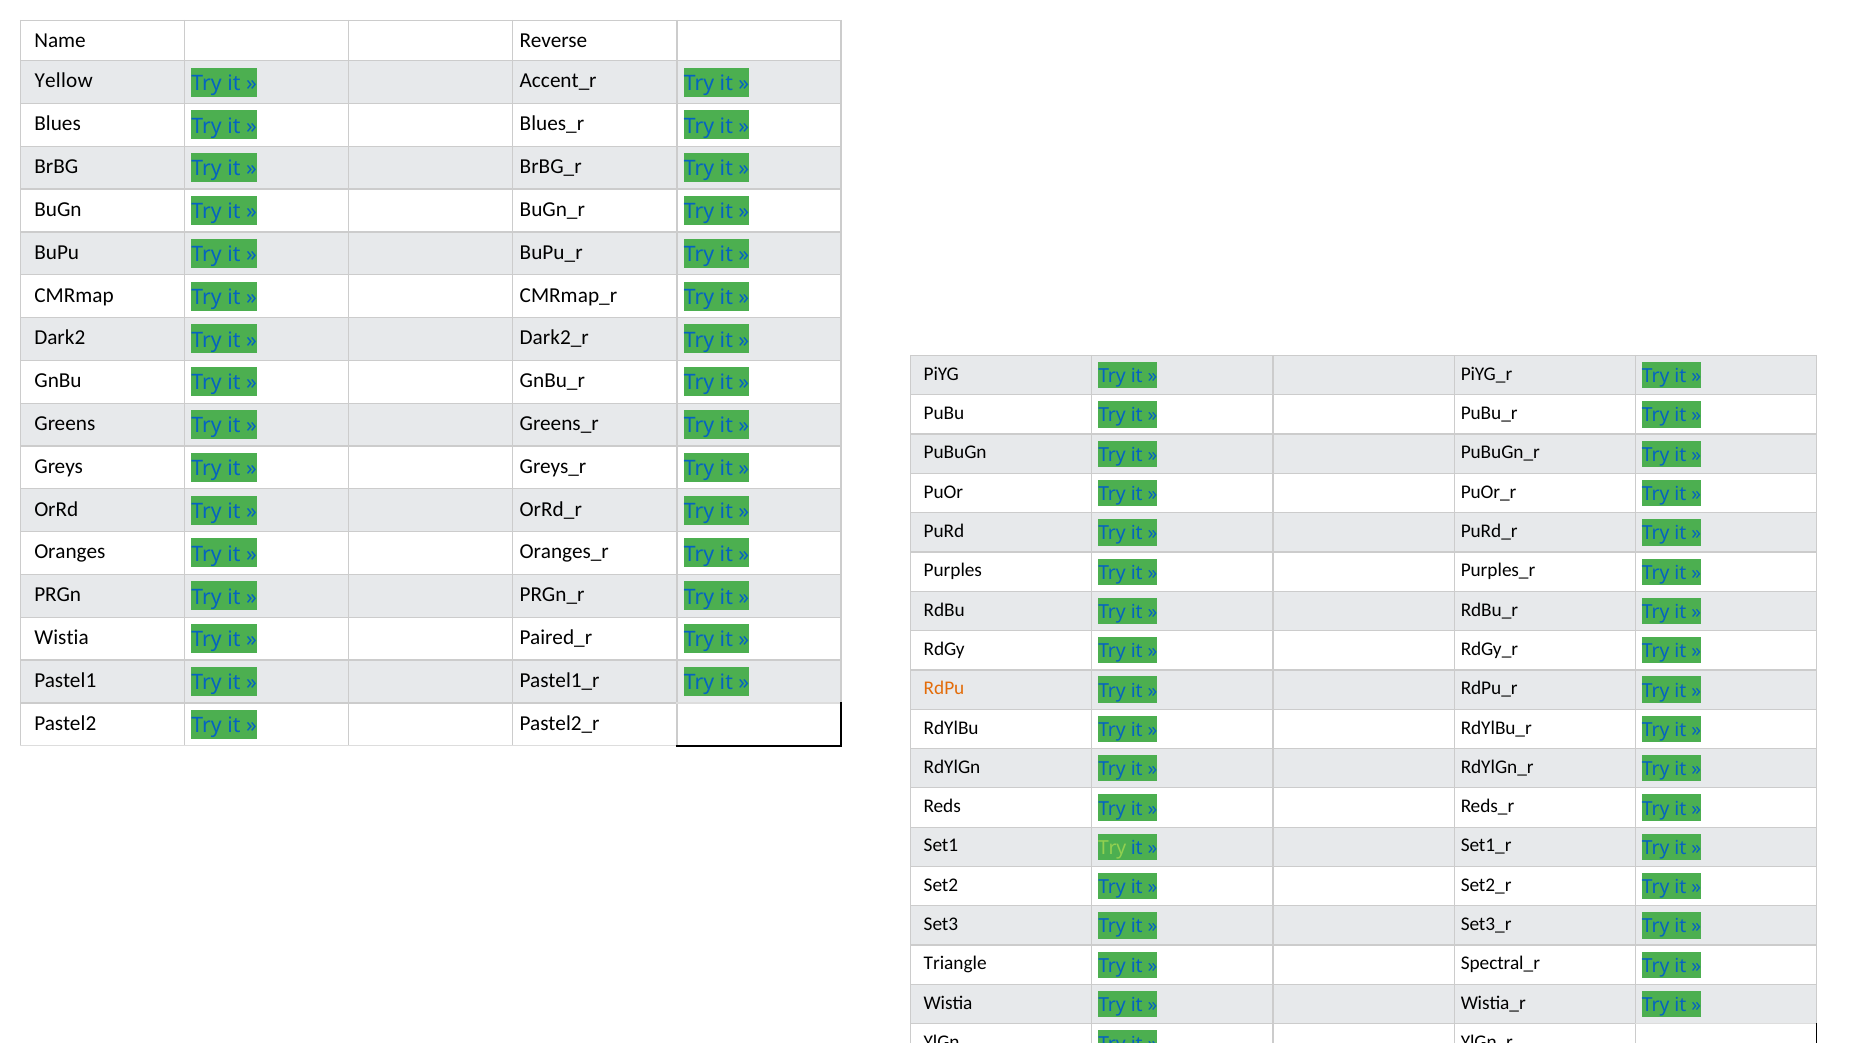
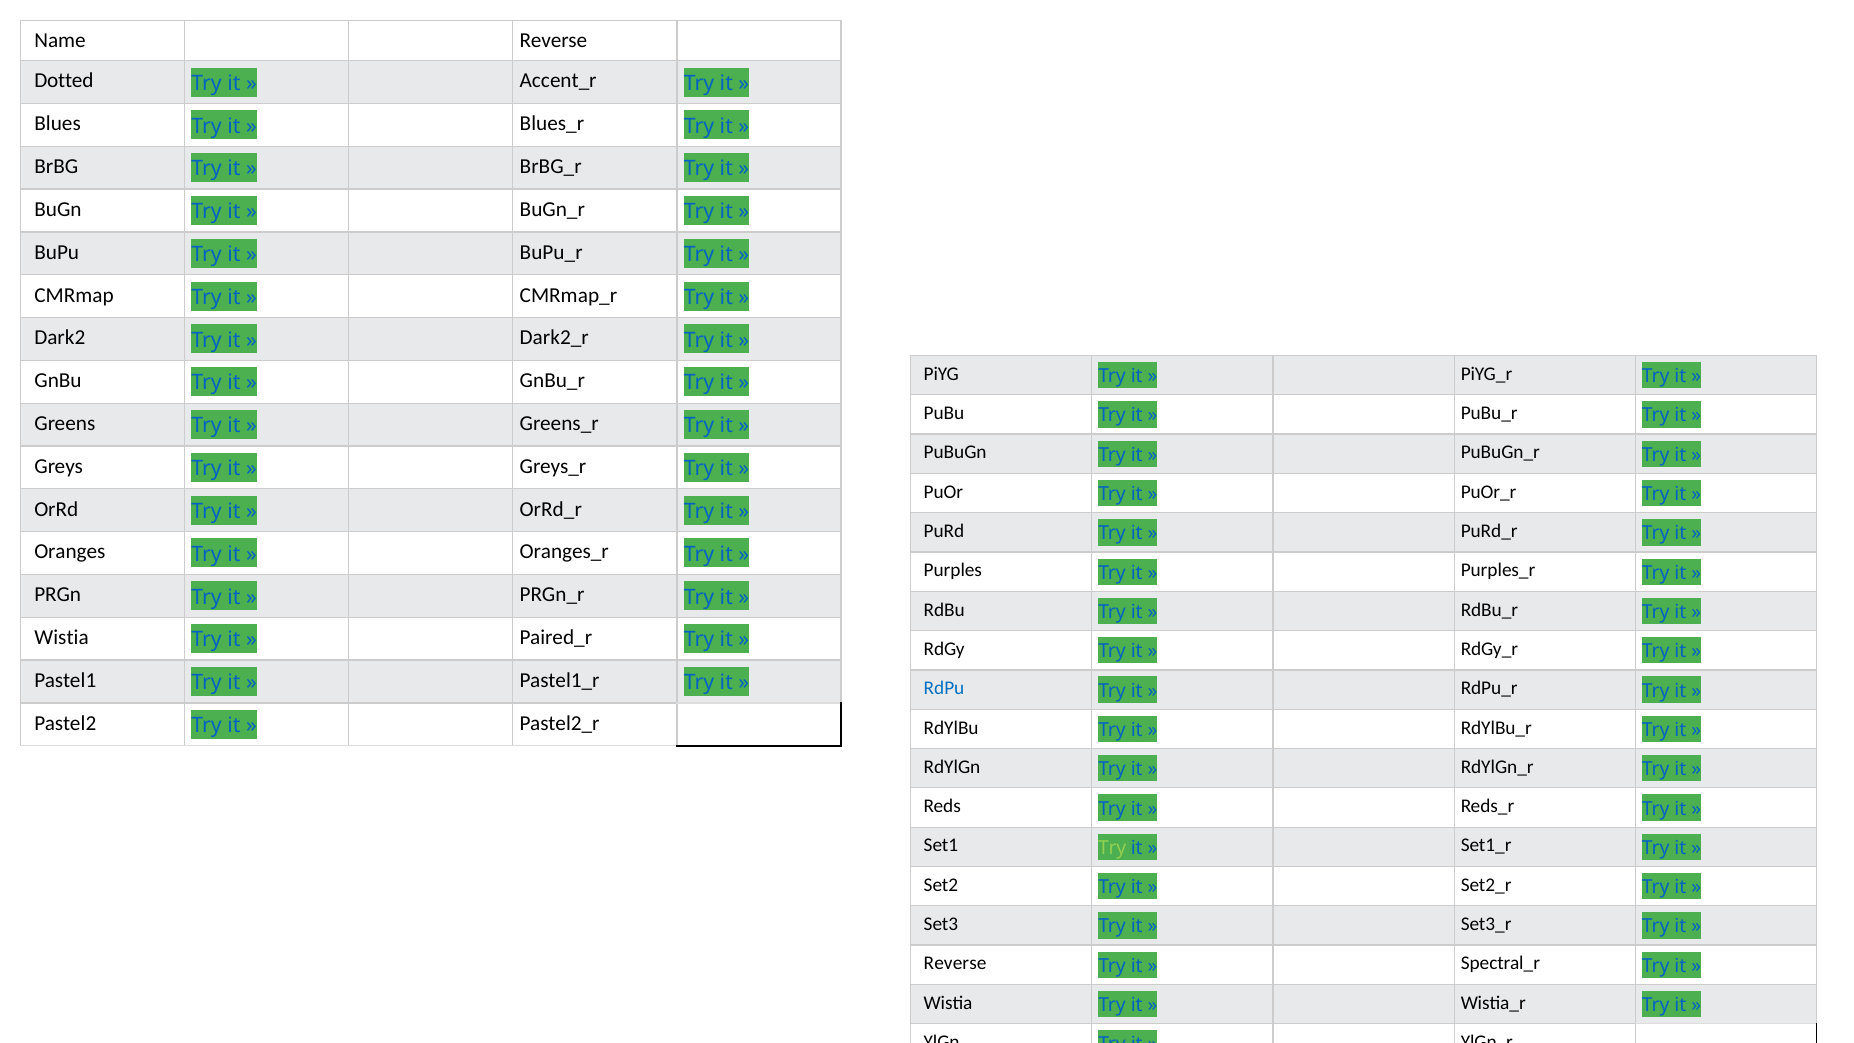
Yellow: Yellow -> Dotted
RdPu colour: orange -> blue
Triangle at (955, 963): Triangle -> Reverse
